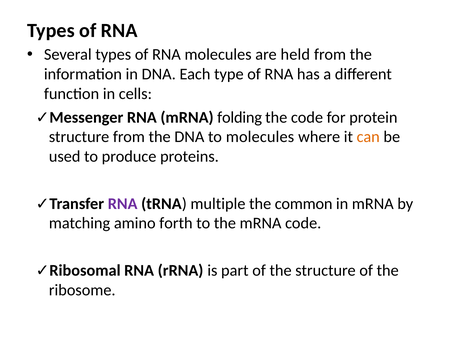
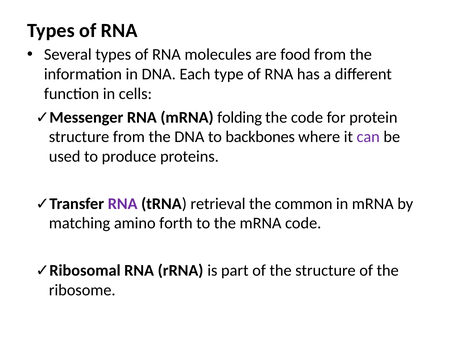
held: held -> food
to molecules: molecules -> backbones
can colour: orange -> purple
multiple: multiple -> retrieval
